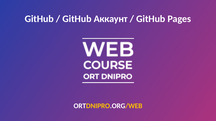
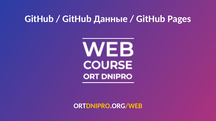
Аккаунт: Аккаунт -> Данные
